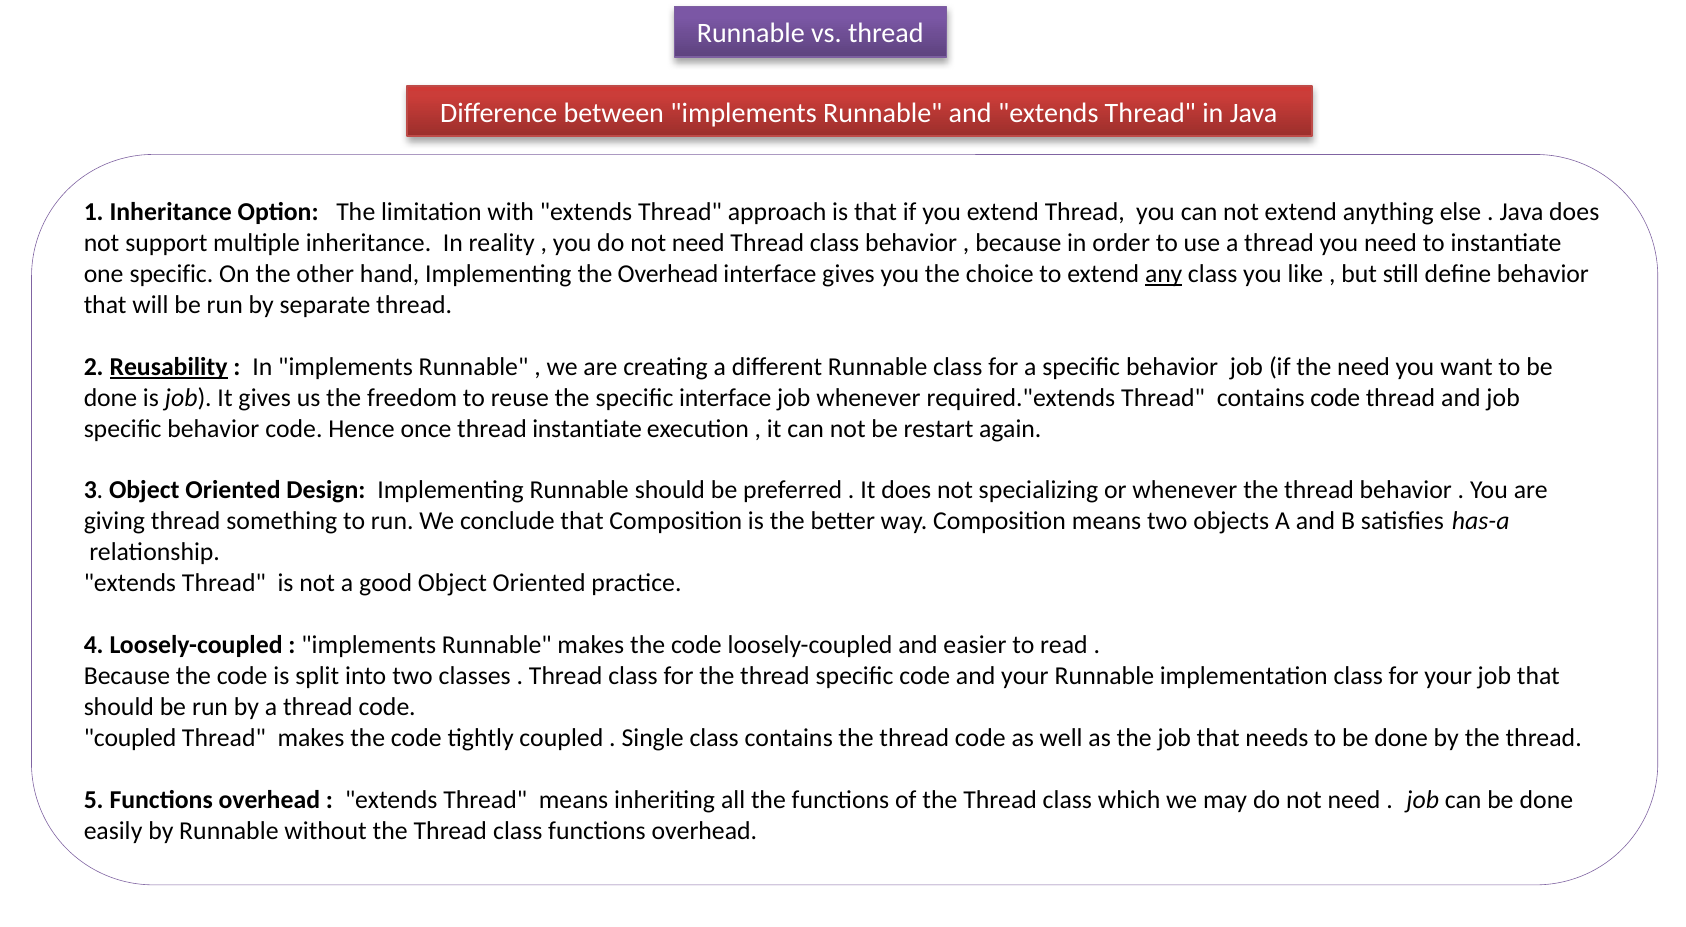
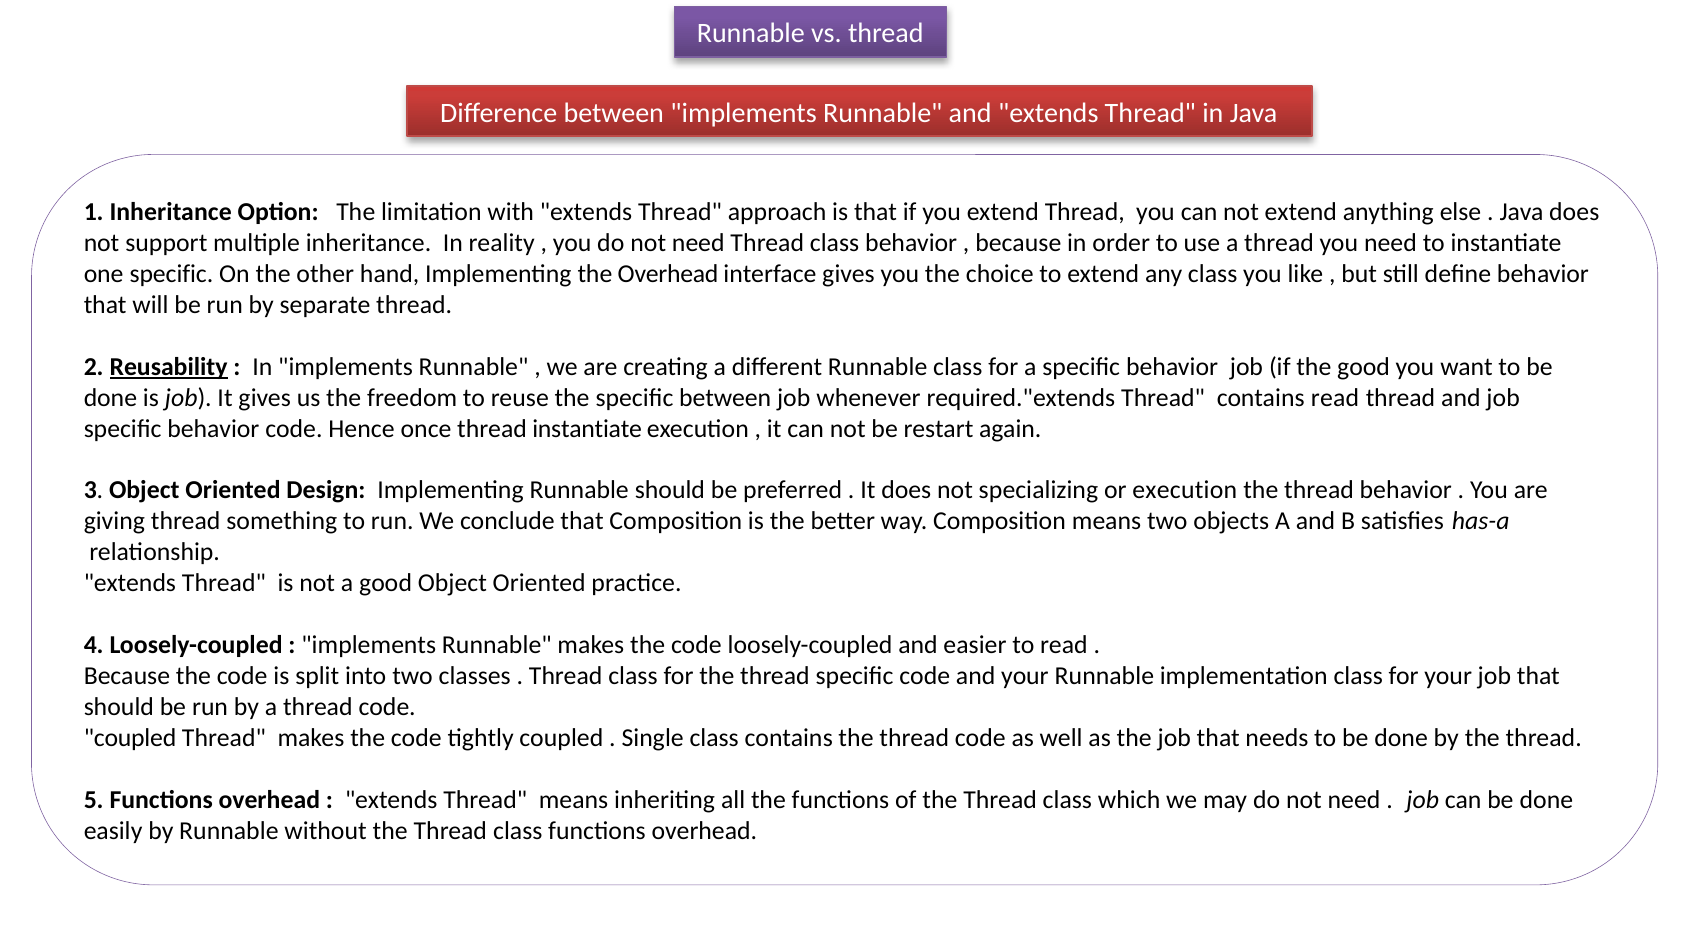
any underline: present -> none
the need: need -> good
specific interface: interface -> between
contains code: code -> read
or whenever: whenever -> execution
